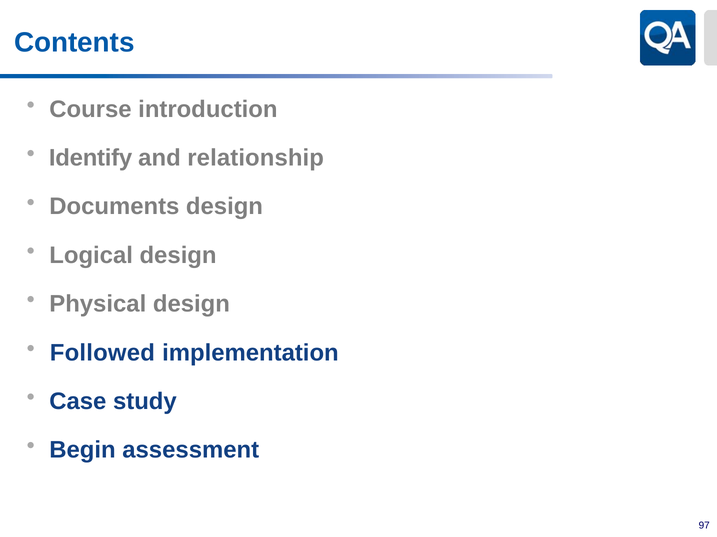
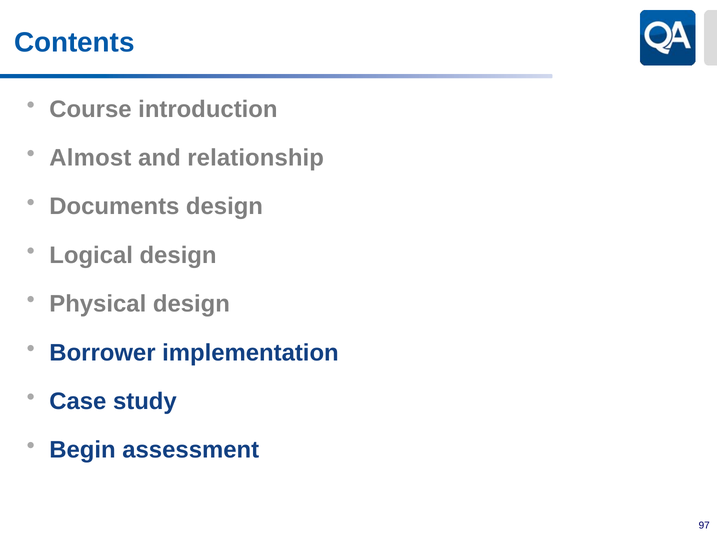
Identify: Identify -> Almost
Followed: Followed -> Borrower
